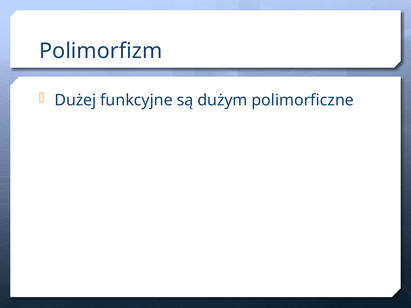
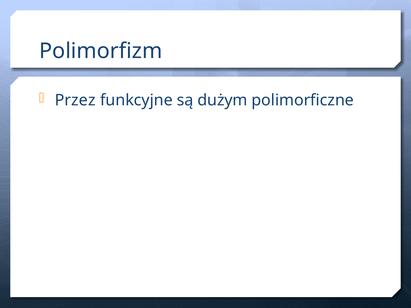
Dużej: Dużej -> Przez
